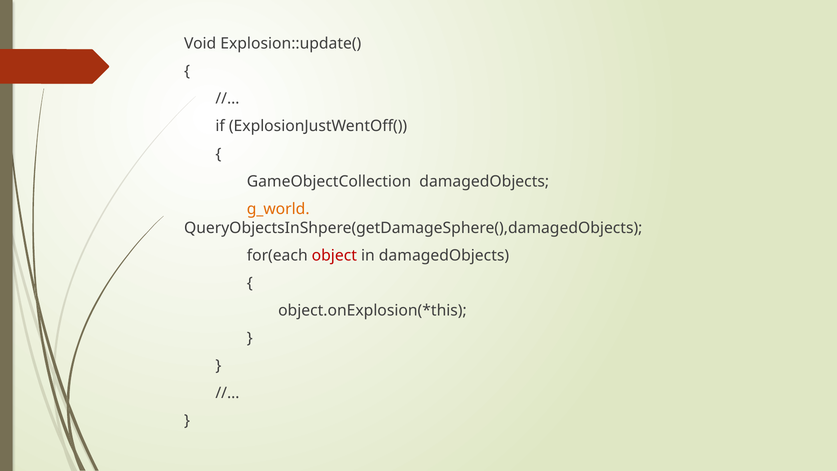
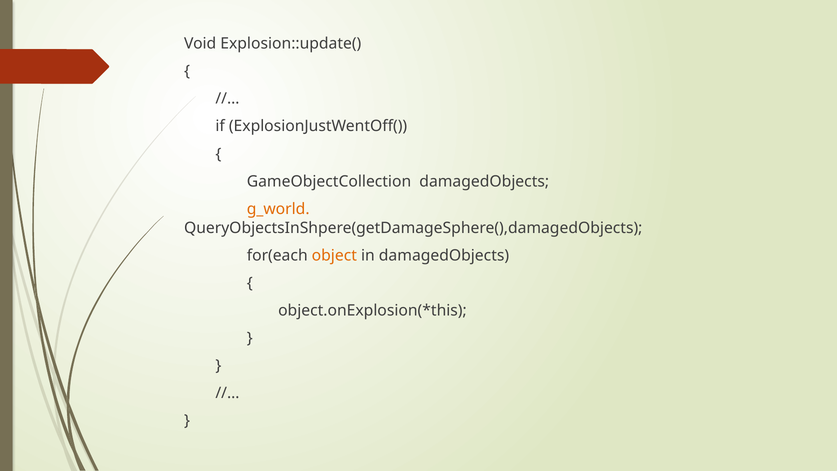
object colour: red -> orange
